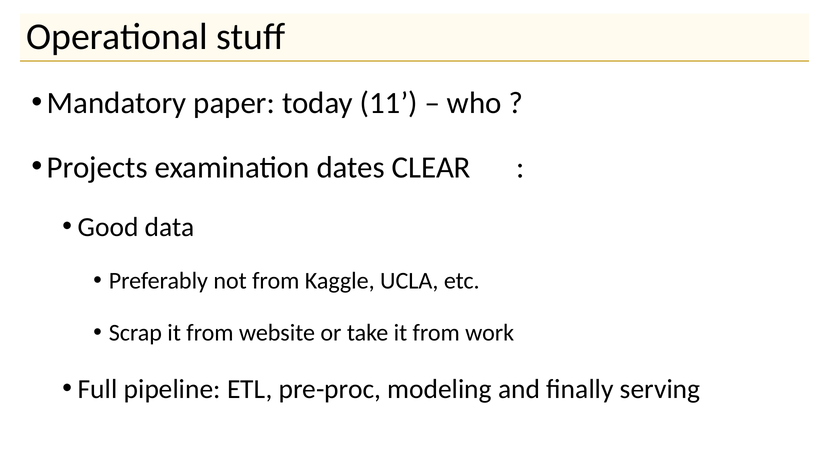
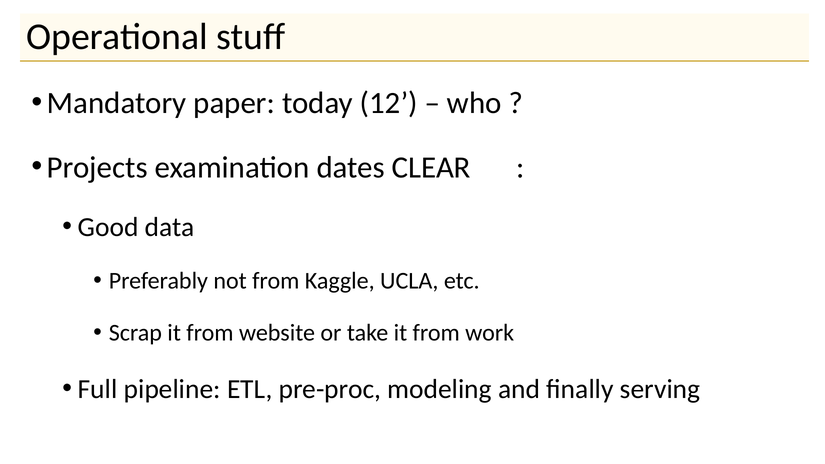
11: 11 -> 12
